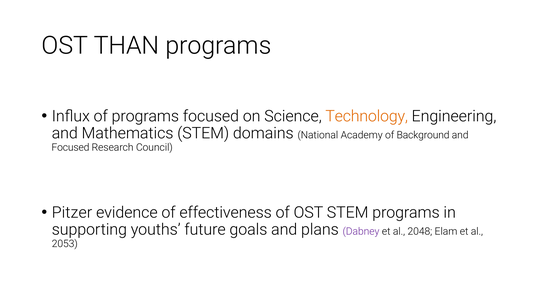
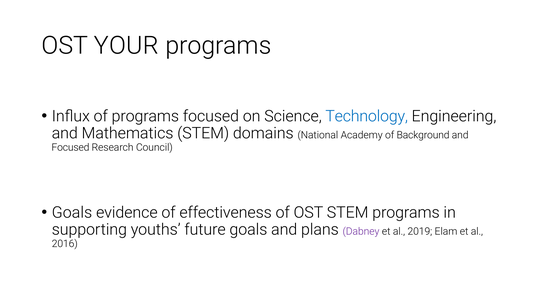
THAN: THAN -> YOUR
Technology colour: orange -> blue
Pitzer at (72, 213): Pitzer -> Goals
2048: 2048 -> 2019
2053: 2053 -> 2016
